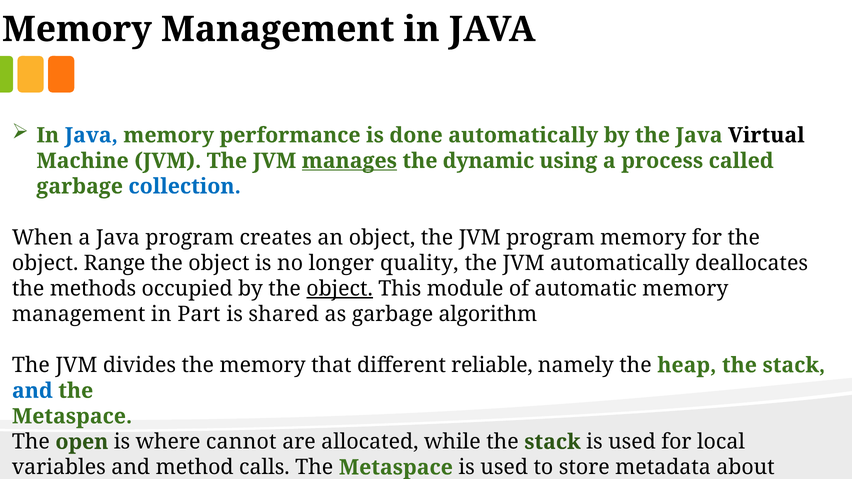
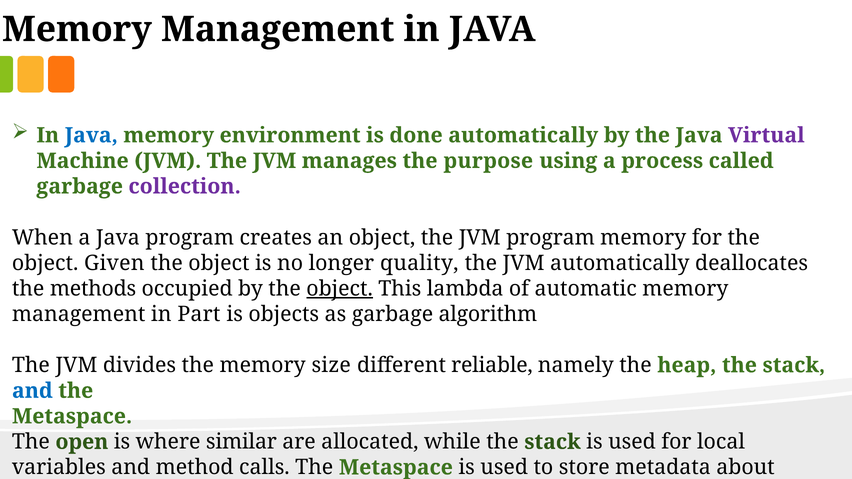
performance: performance -> environment
Virtual colour: black -> purple
manages underline: present -> none
dynamic: dynamic -> purpose
collection colour: blue -> purple
Range: Range -> Given
module: module -> lambda
shared: shared -> objects
that: that -> size
cannot: cannot -> similar
